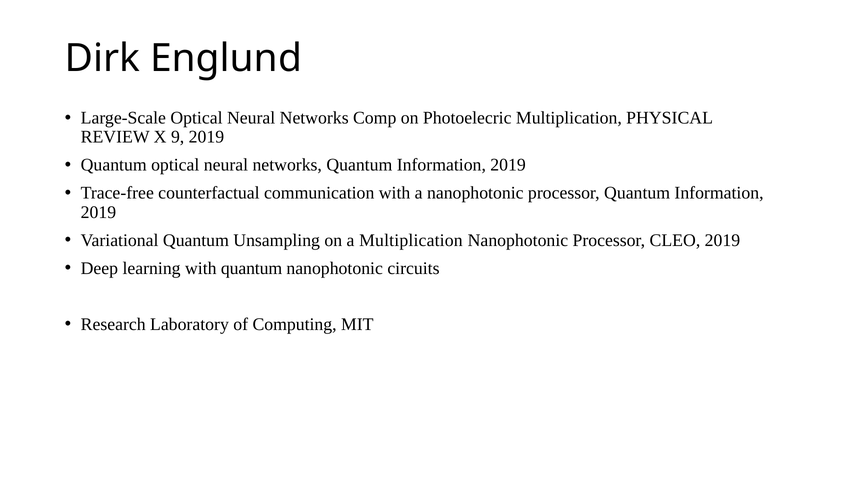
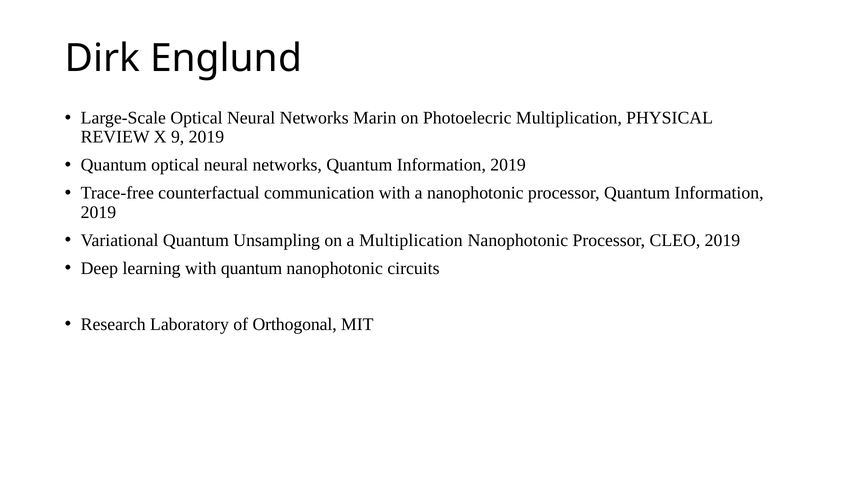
Comp: Comp -> Marin
Computing: Computing -> Orthogonal
